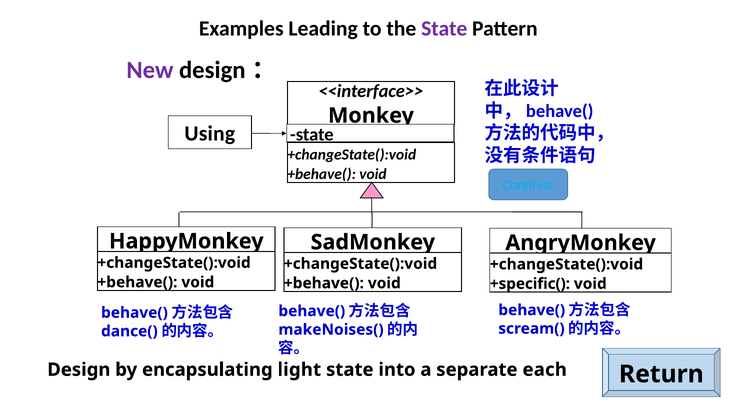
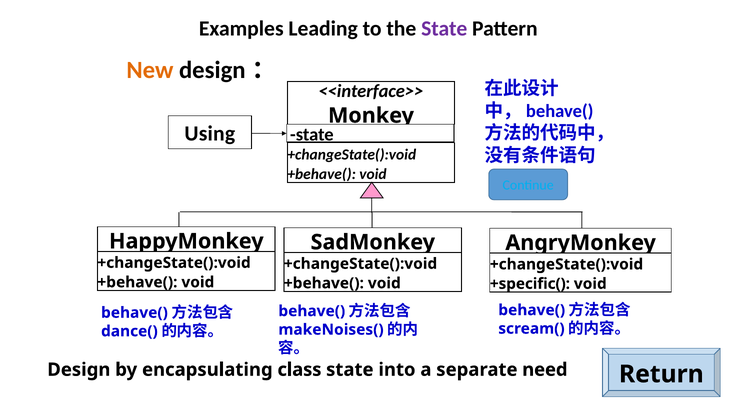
New colour: purple -> orange
light: light -> class
each: each -> need
